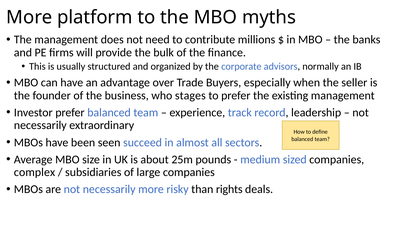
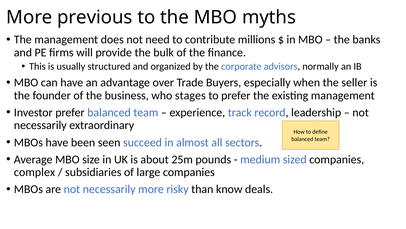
platform: platform -> previous
rights: rights -> know
